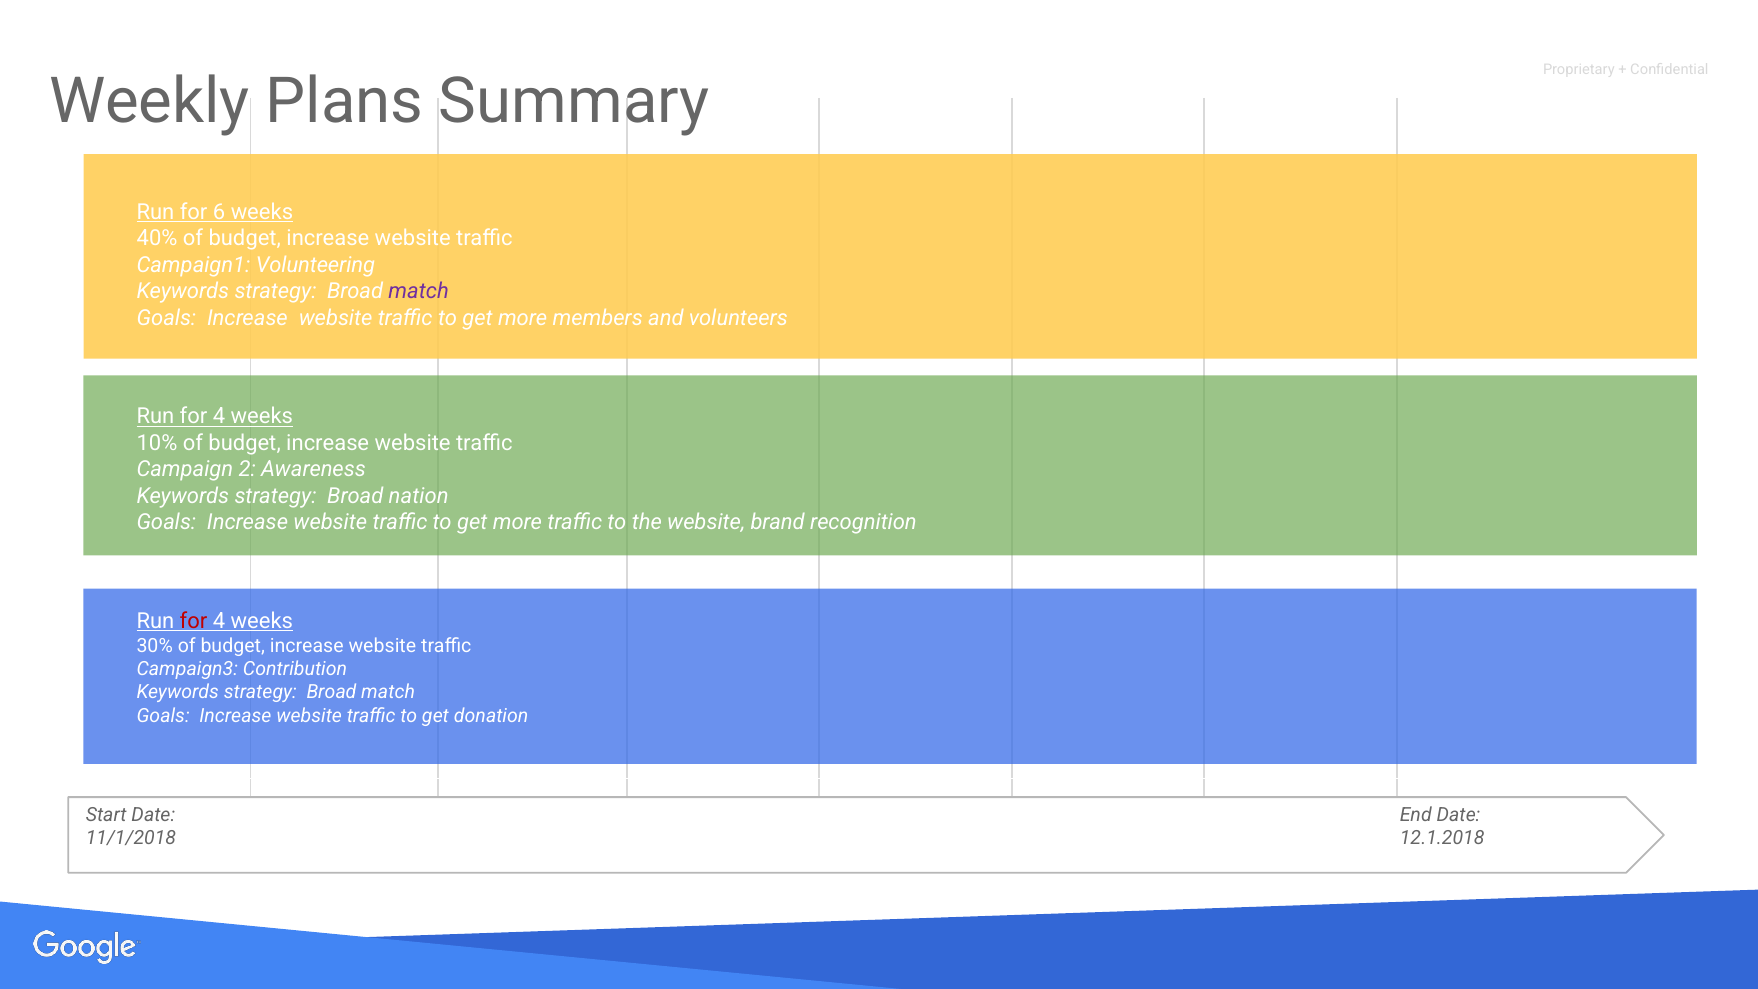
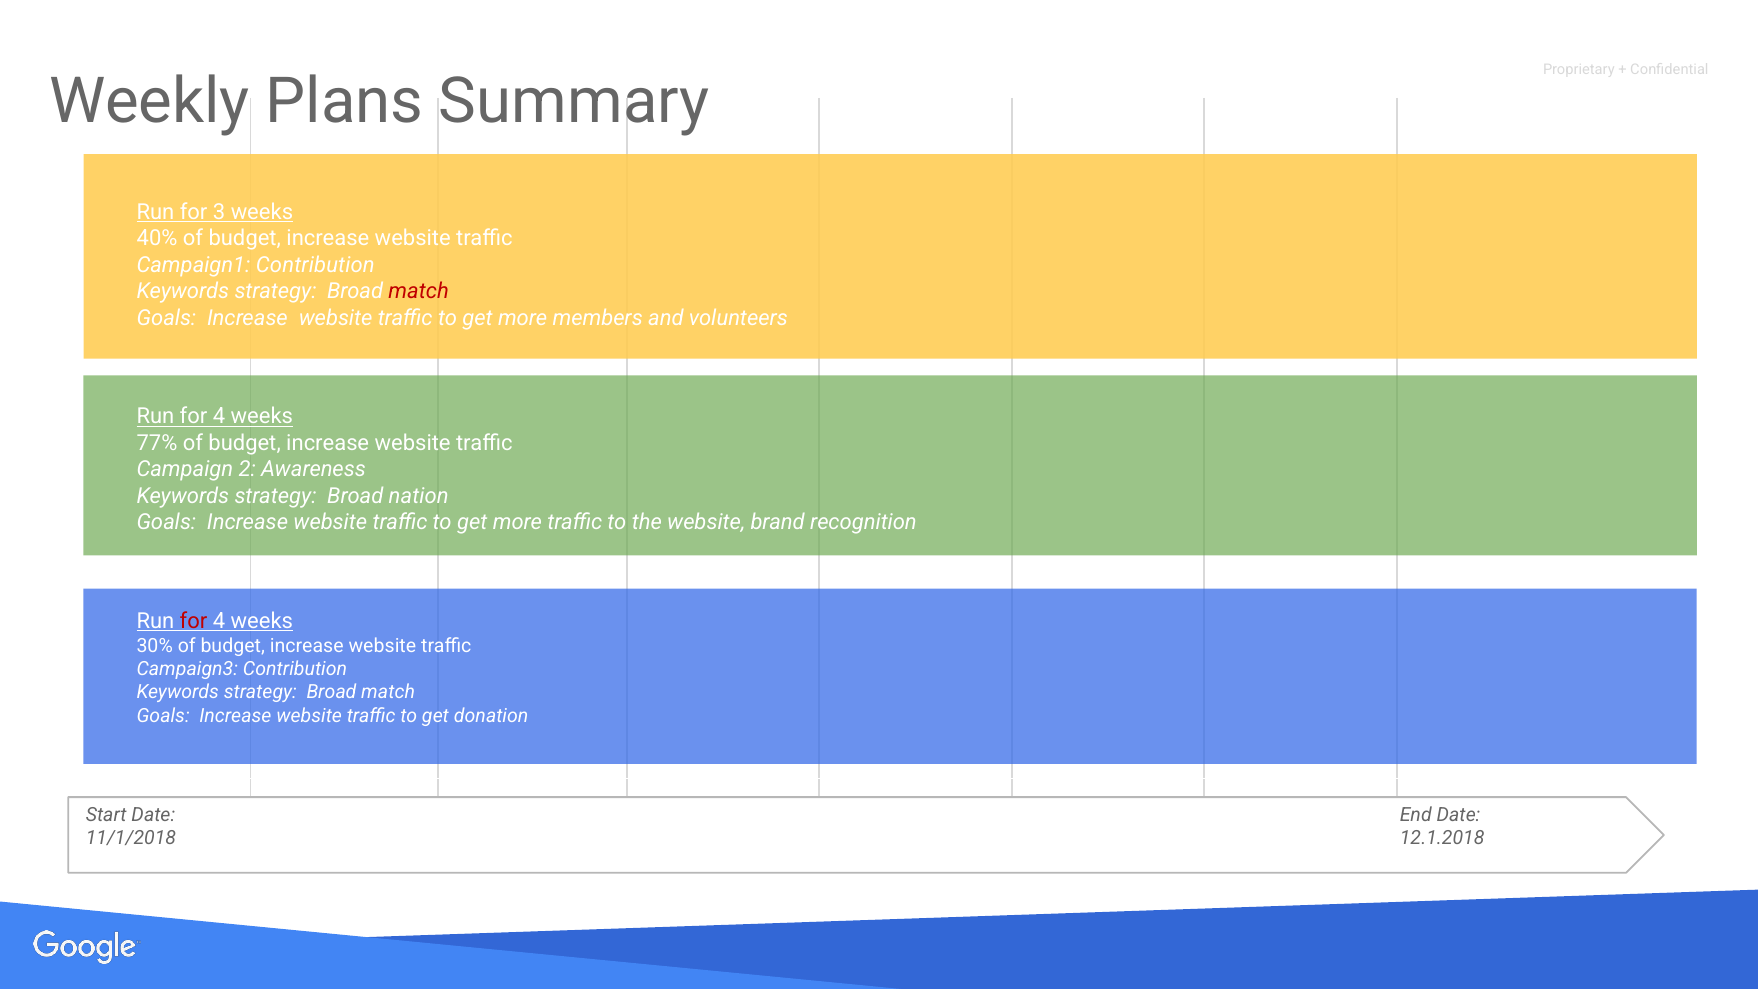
6: 6 -> 3
Campaign1 Volunteering: Volunteering -> Contribution
match at (419, 291) colour: purple -> red
10%: 10% -> 77%
